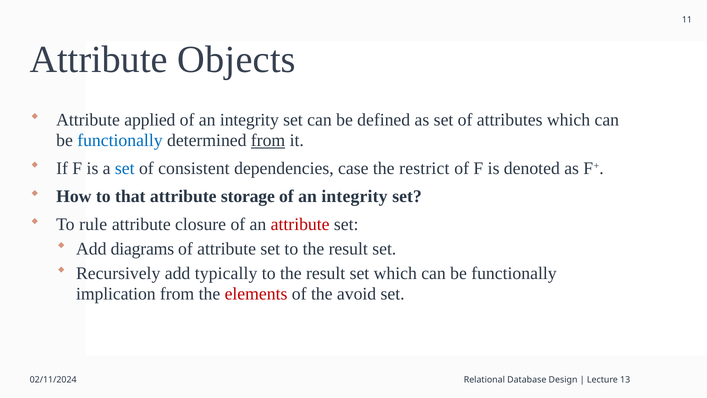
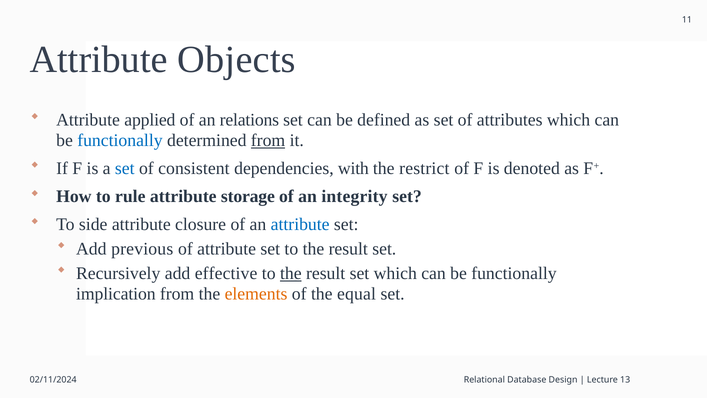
integrity at (249, 120): integrity -> relations
case: case -> with
that: that -> rule
rule: rule -> side
attribute at (300, 224) colour: red -> blue
diagrams: diagrams -> previous
typically: typically -> effective
the at (291, 273) underline: none -> present
elements colour: red -> orange
avoid: avoid -> equal
